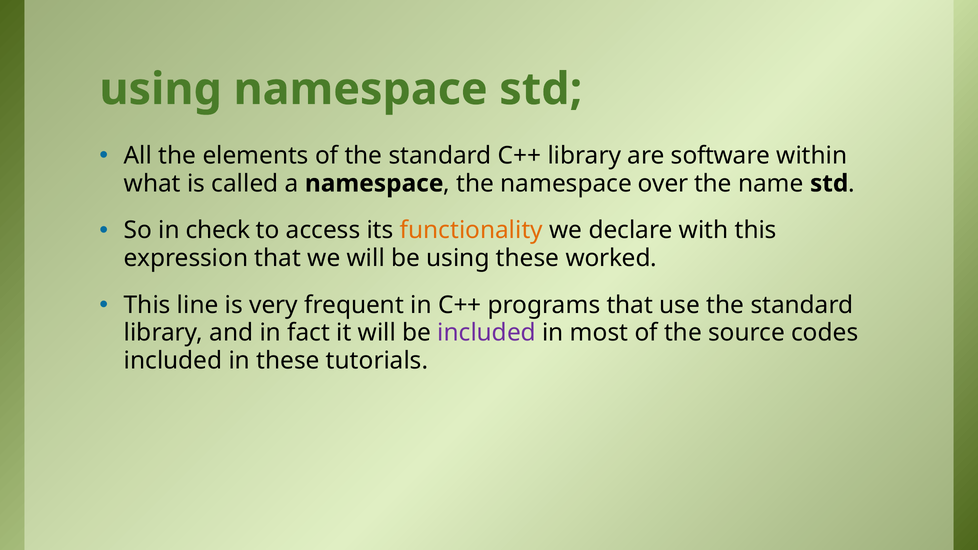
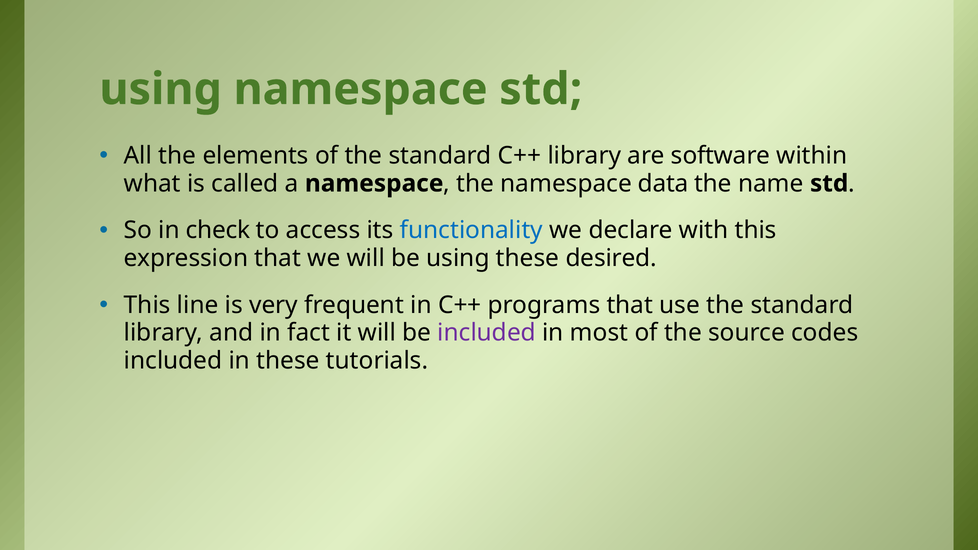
over: over -> data
functionality colour: orange -> blue
worked: worked -> desired
